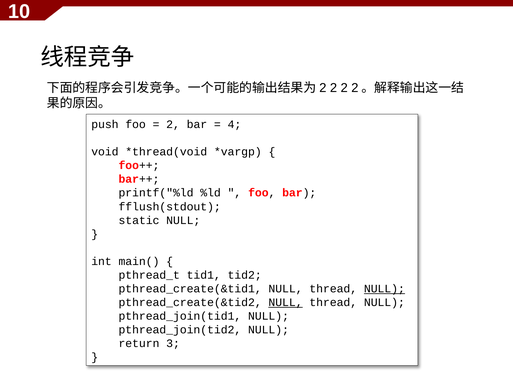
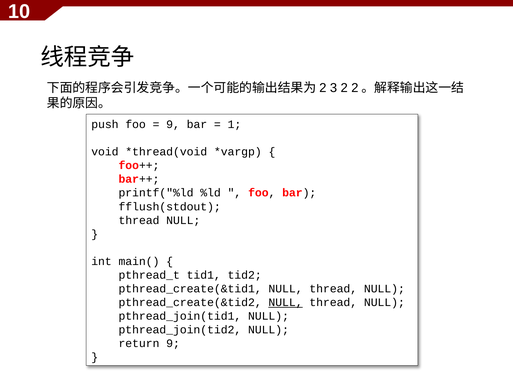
2 at (333, 88): 2 -> 3
2 at (173, 124): 2 -> 9
4: 4 -> 1
static at (139, 220): static -> thread
NULL at (384, 288) underline: present -> none
return 3: 3 -> 9
